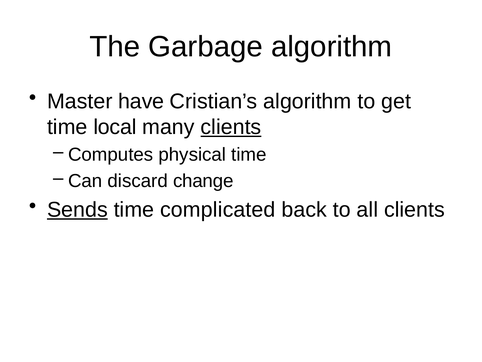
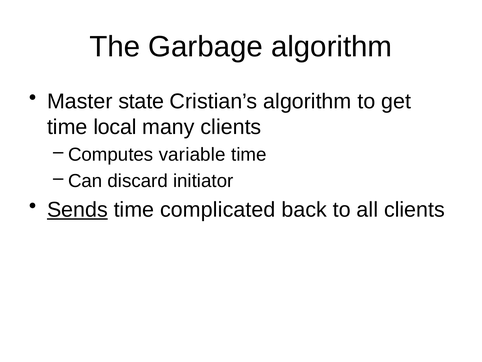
have: have -> state
clients at (231, 127) underline: present -> none
physical: physical -> variable
change: change -> initiator
